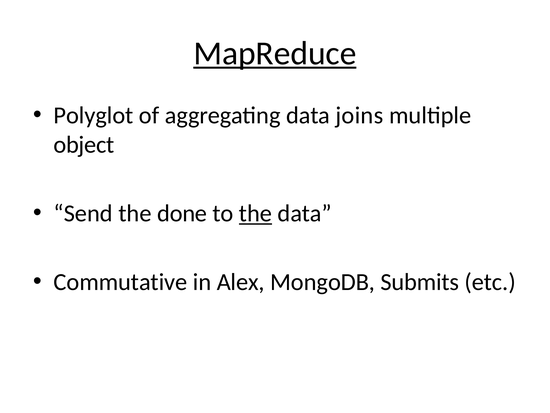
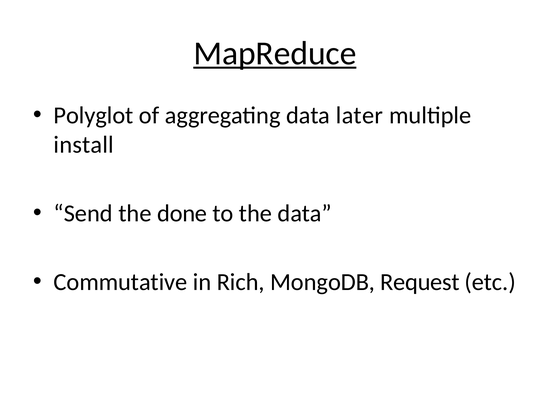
joins: joins -> later
object: object -> install
the at (255, 213) underline: present -> none
Alex: Alex -> Rich
Submits: Submits -> Request
